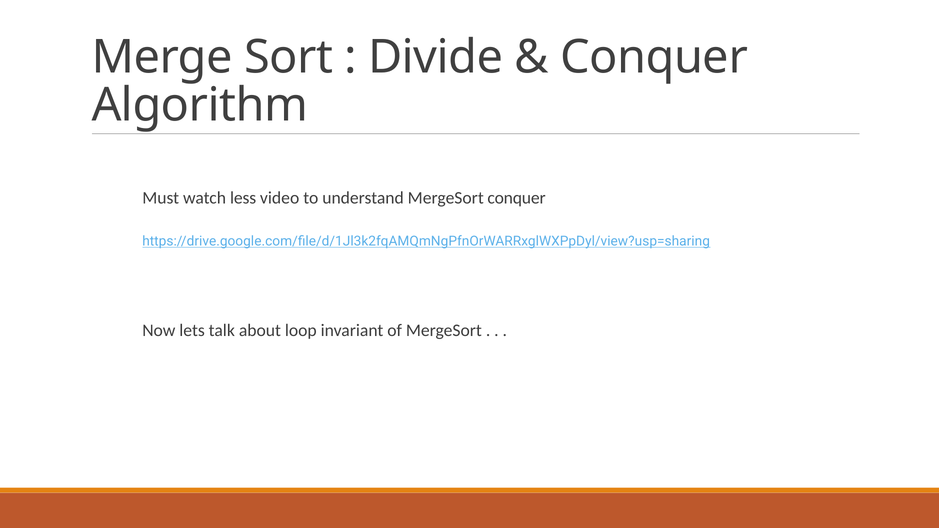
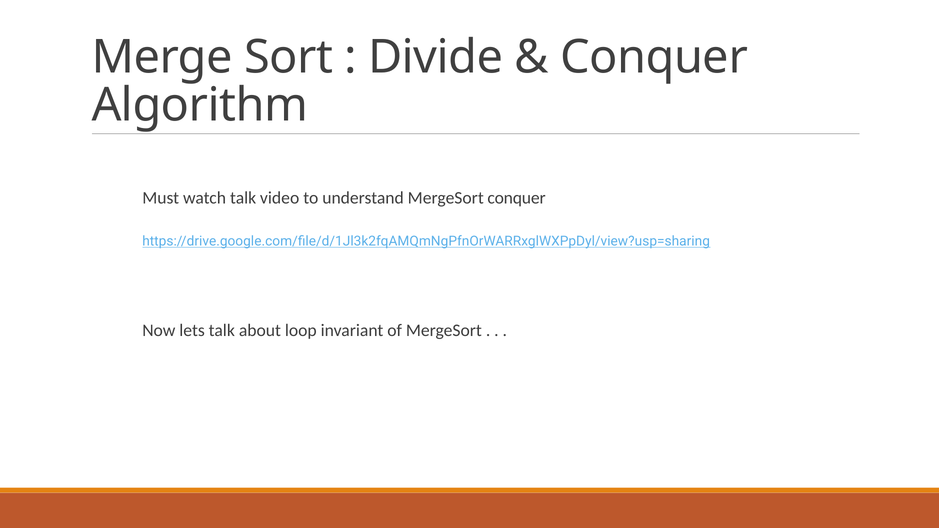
watch less: less -> talk
